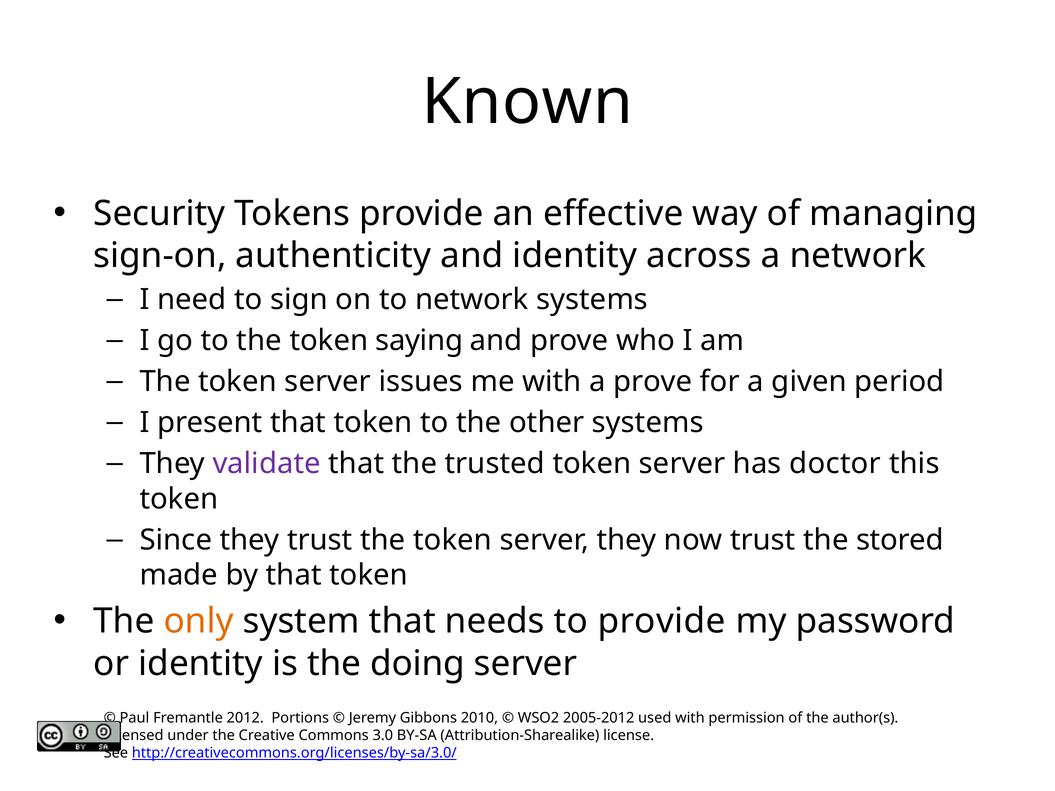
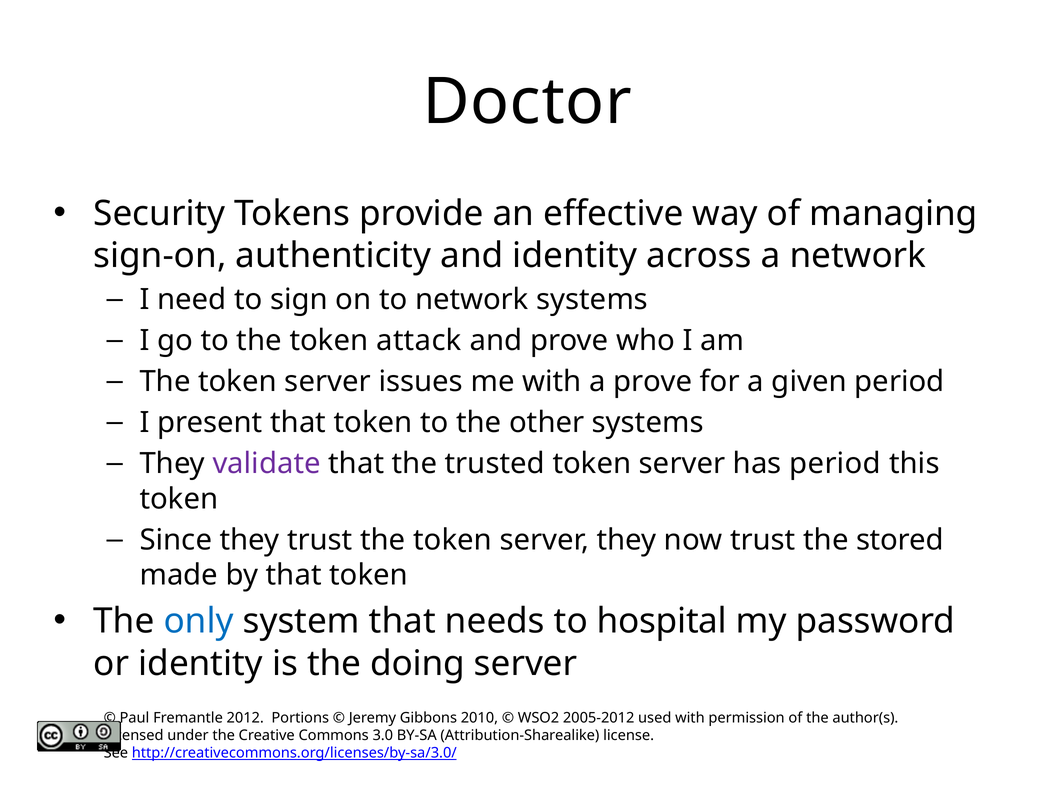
Known: Known -> Doctor
saying: saying -> attack
has doctor: doctor -> period
only colour: orange -> blue
to provide: provide -> hospital
